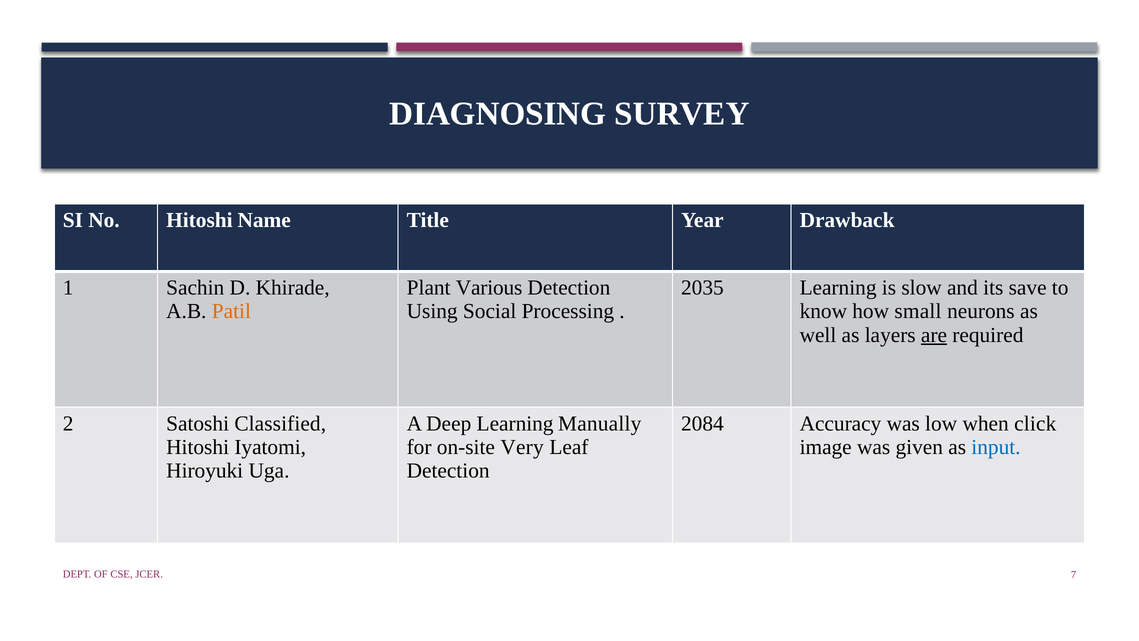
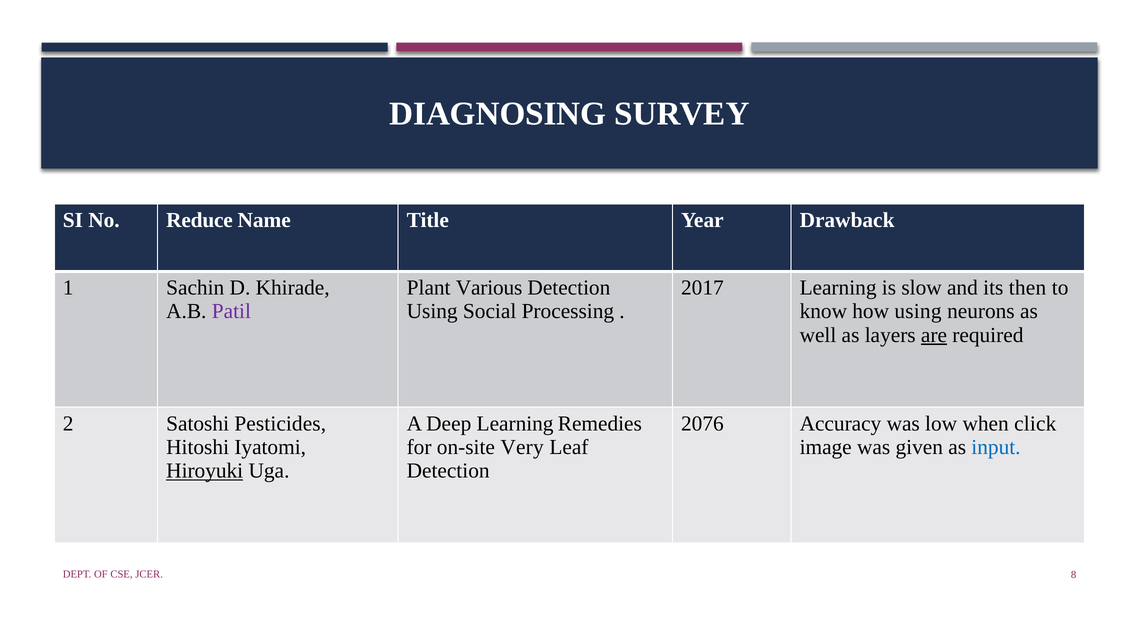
No Hitoshi: Hitoshi -> Reduce
2035: 2035 -> 2017
save: save -> then
Patil colour: orange -> purple
how small: small -> using
Classified: Classified -> Pesticides
Manually: Manually -> Remedies
2084: 2084 -> 2076
Hiroyuki underline: none -> present
7: 7 -> 8
